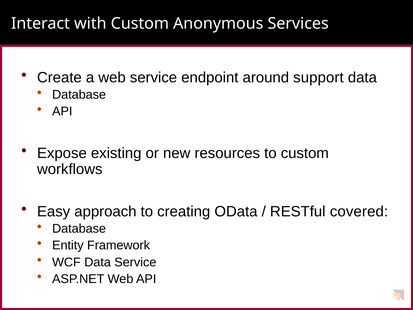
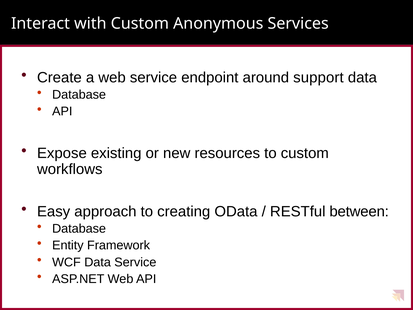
covered: covered -> between
